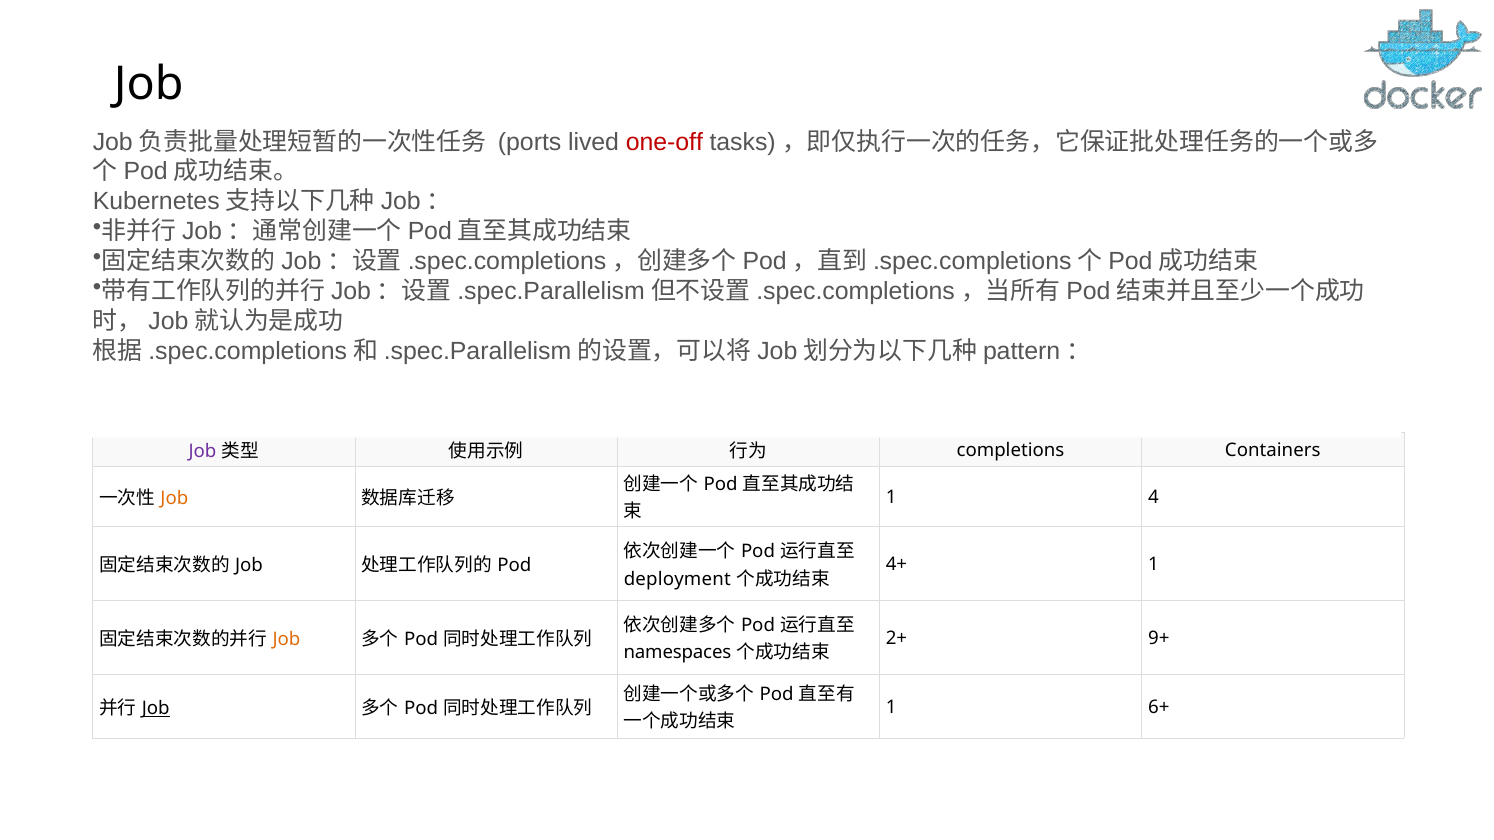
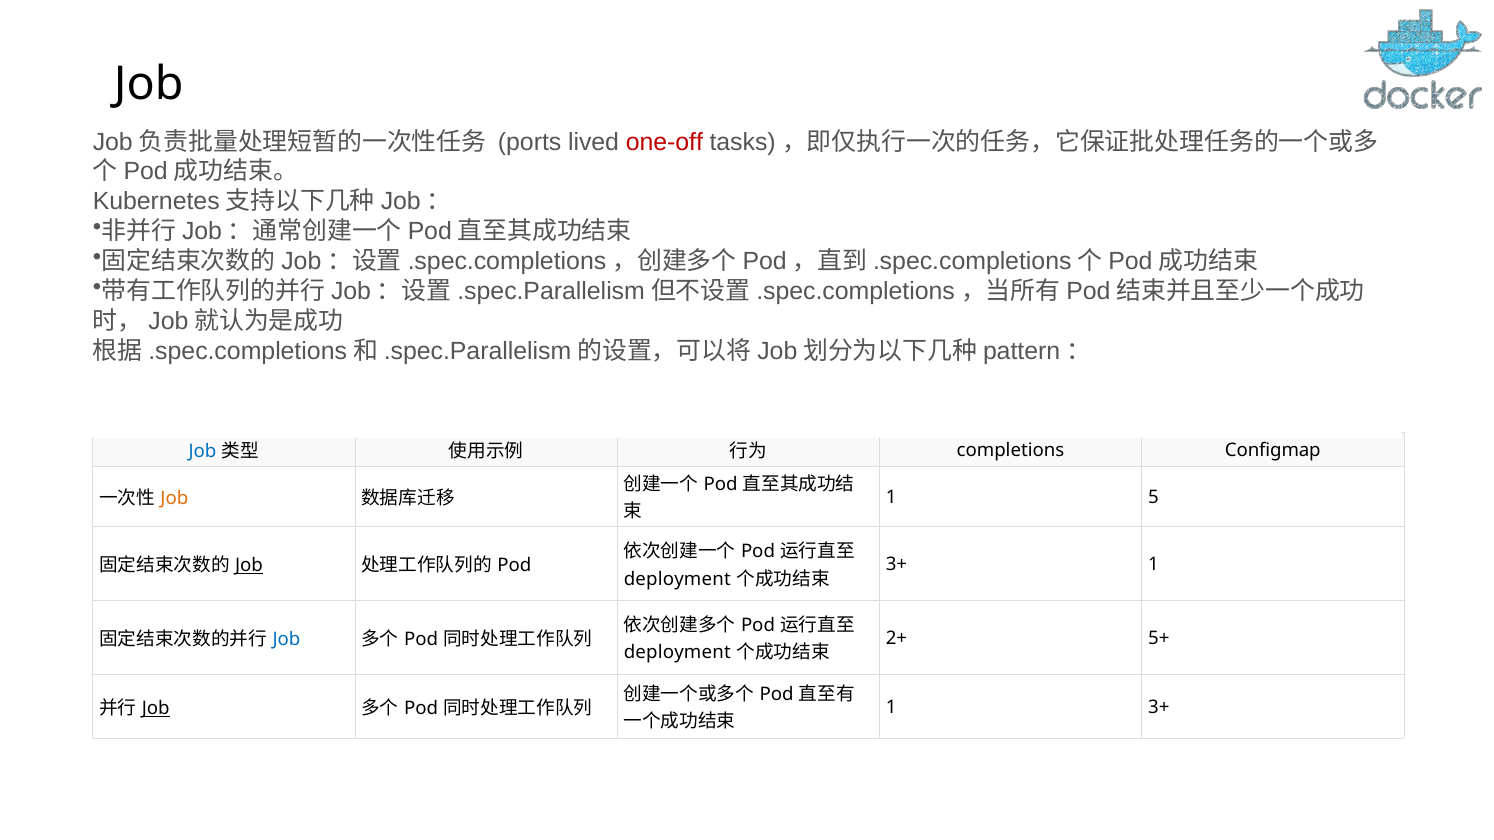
Job at (203, 451) colour: purple -> blue
Containers: Containers -> Configmap
4: 4 -> 5
Job at (249, 566) underline: none -> present
4+ at (897, 565): 4+ -> 3+
Job at (286, 640) colour: orange -> blue
9+: 9+ -> 5+
namespaces at (677, 653): namespaces -> deployment
1 6+: 6+ -> 3+
